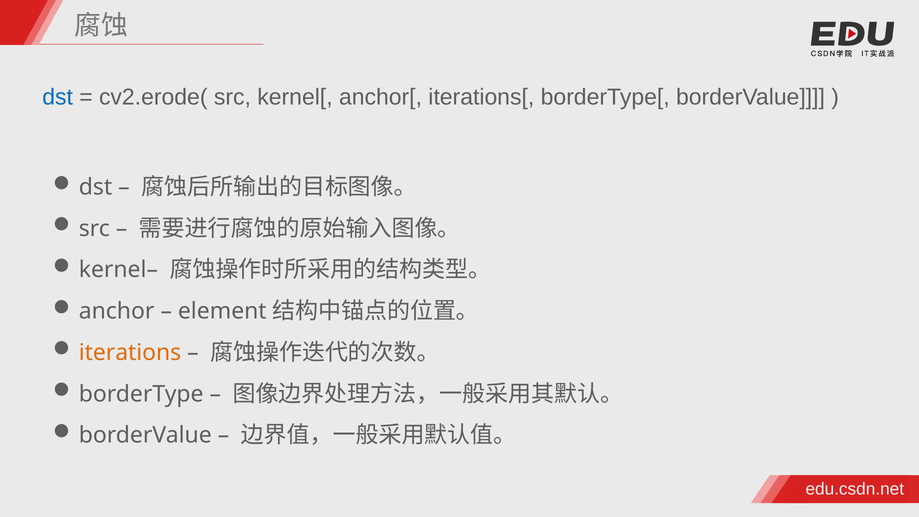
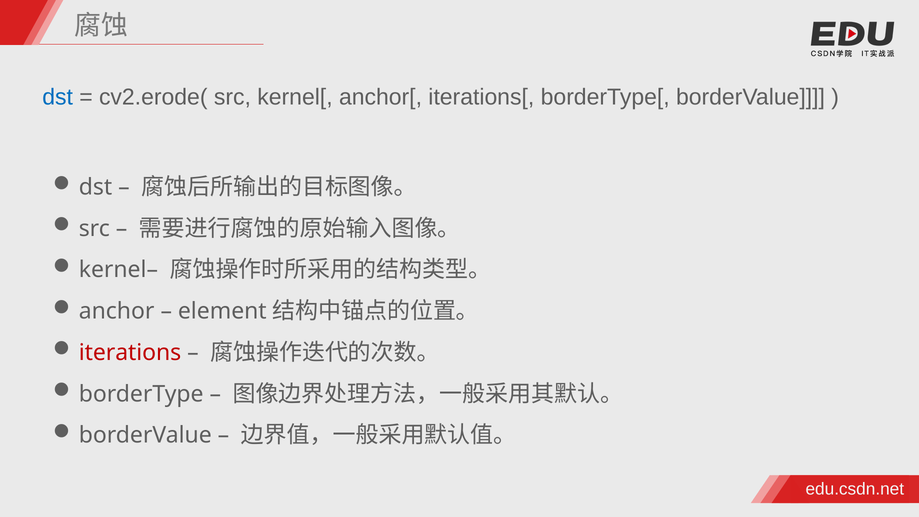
iterations colour: orange -> red
